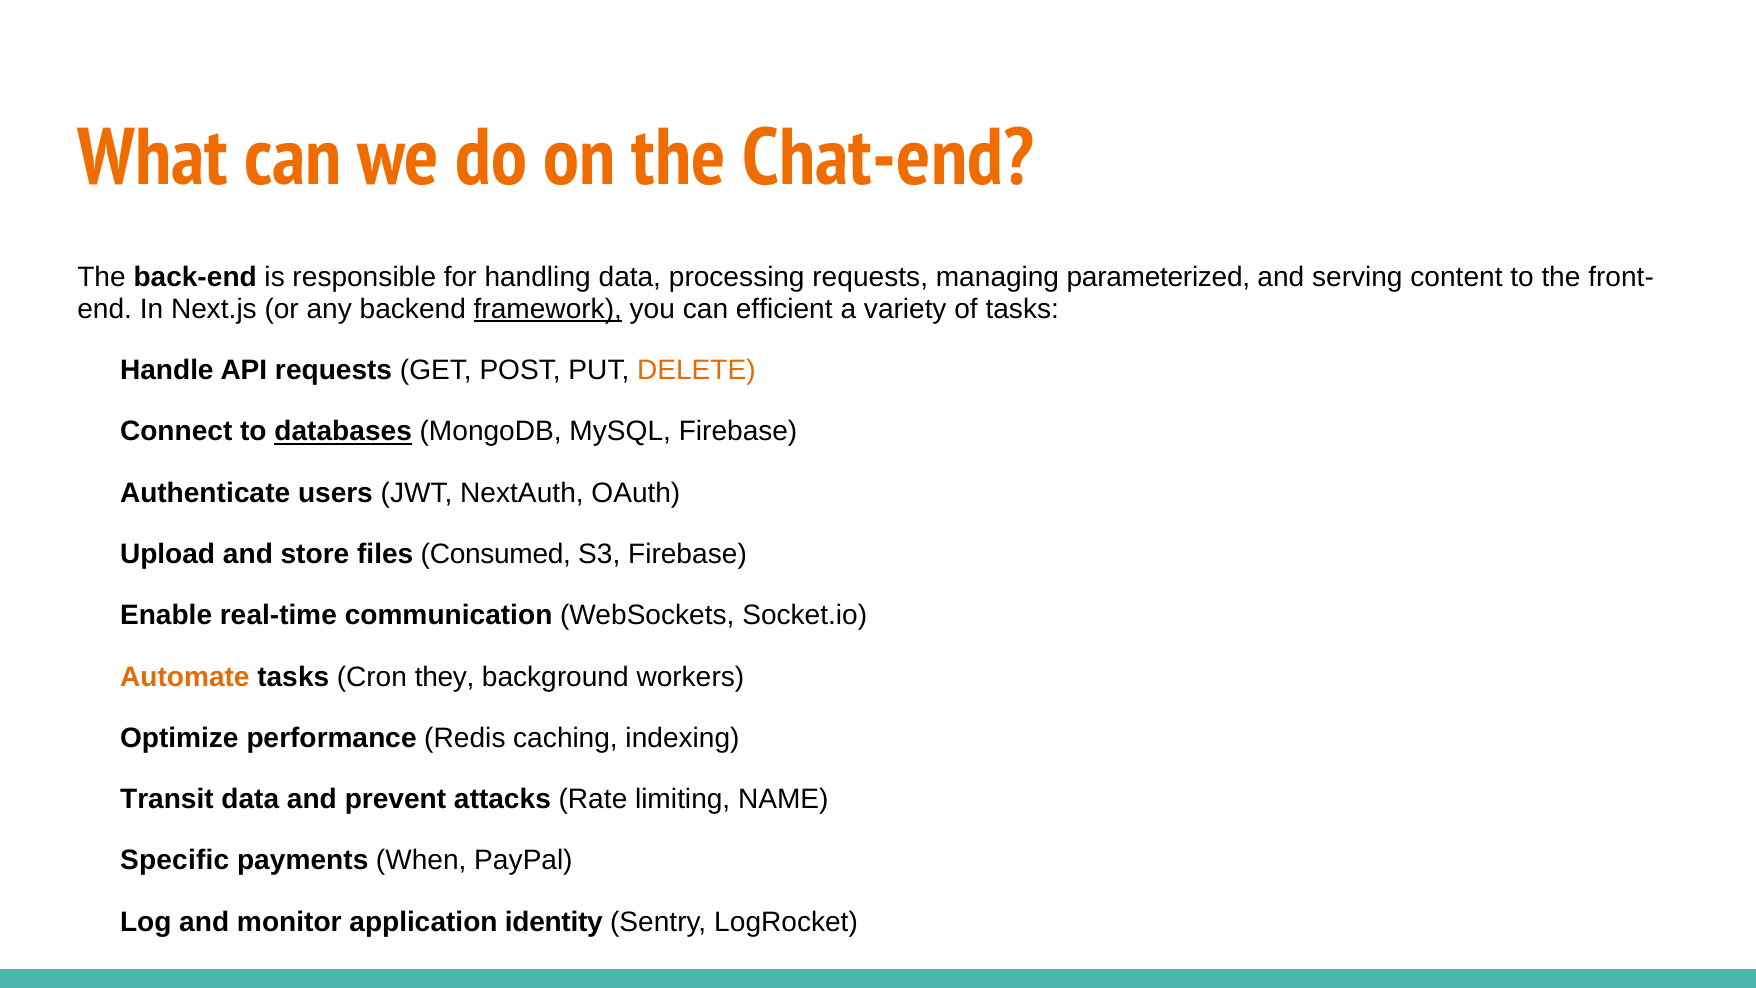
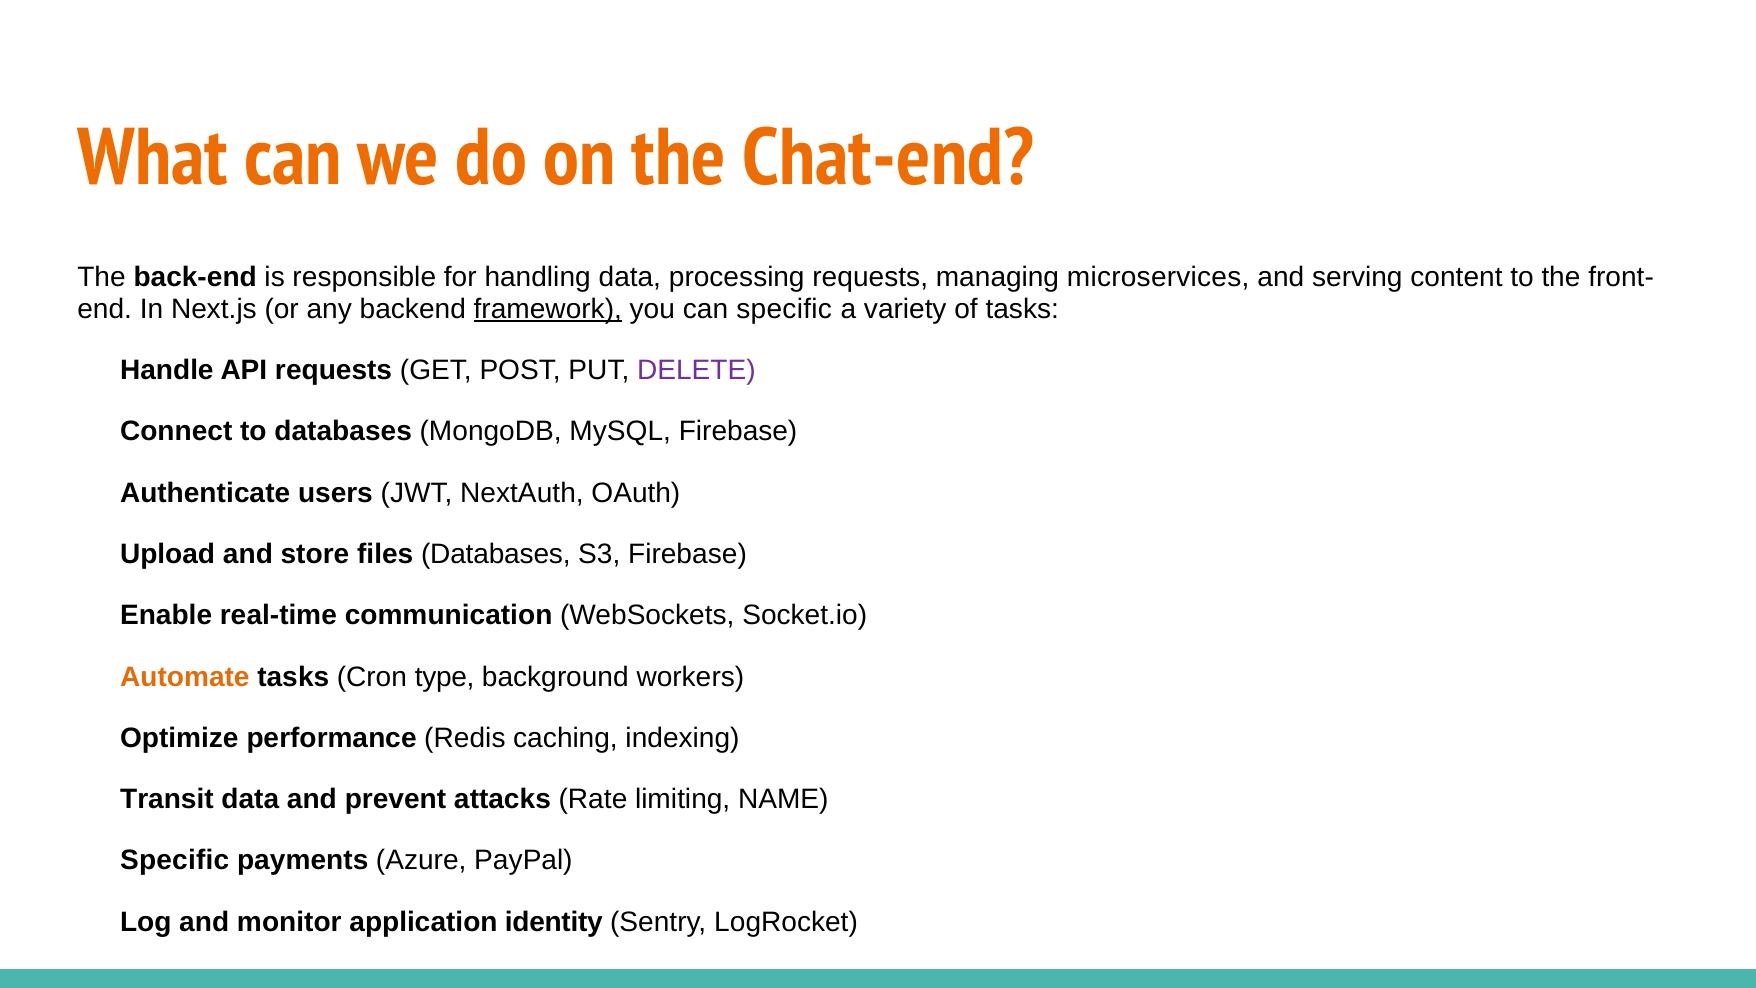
parameterized: parameterized -> microservices
can efficient: efficient -> specific
DELETE colour: orange -> purple
databases at (343, 432) underline: present -> none
files Consumed: Consumed -> Databases
they: they -> type
When: When -> Azure
